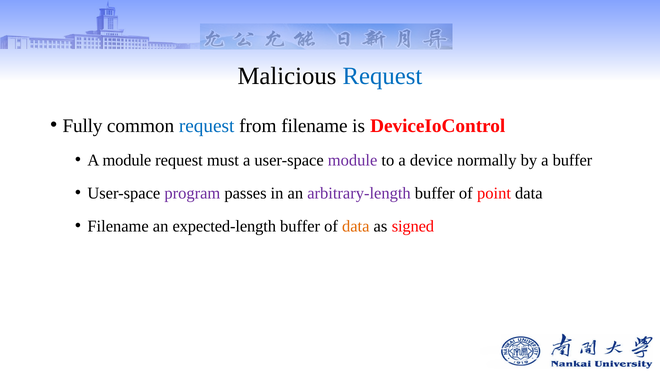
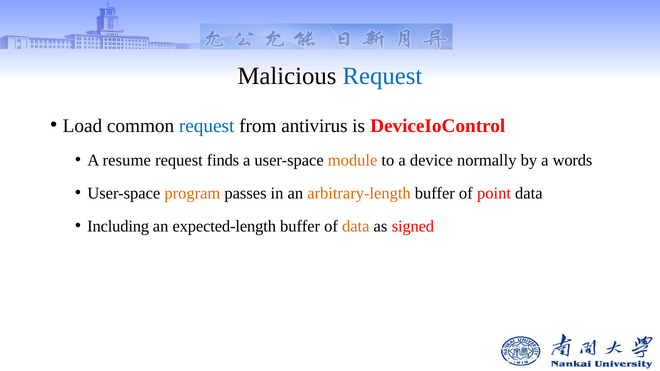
Fully: Fully -> Load
from filename: filename -> antivirus
A module: module -> resume
must: must -> finds
module at (353, 160) colour: purple -> orange
a buffer: buffer -> words
program colour: purple -> orange
arbitrary-length colour: purple -> orange
Filename at (118, 227): Filename -> Including
